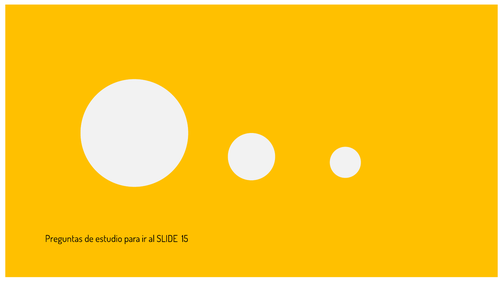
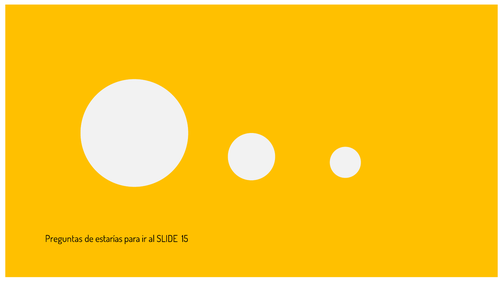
estudio: estudio -> estarías
